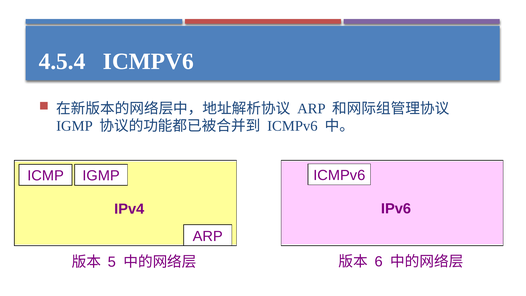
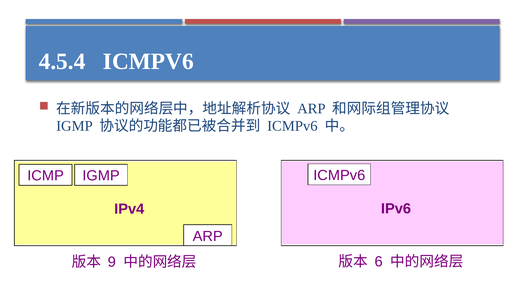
5: 5 -> 9
